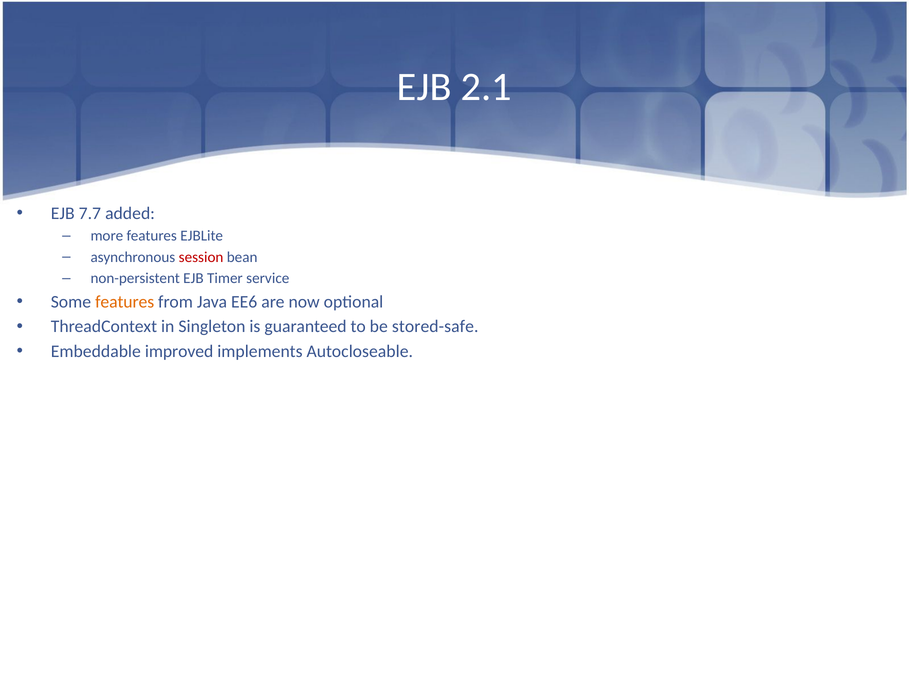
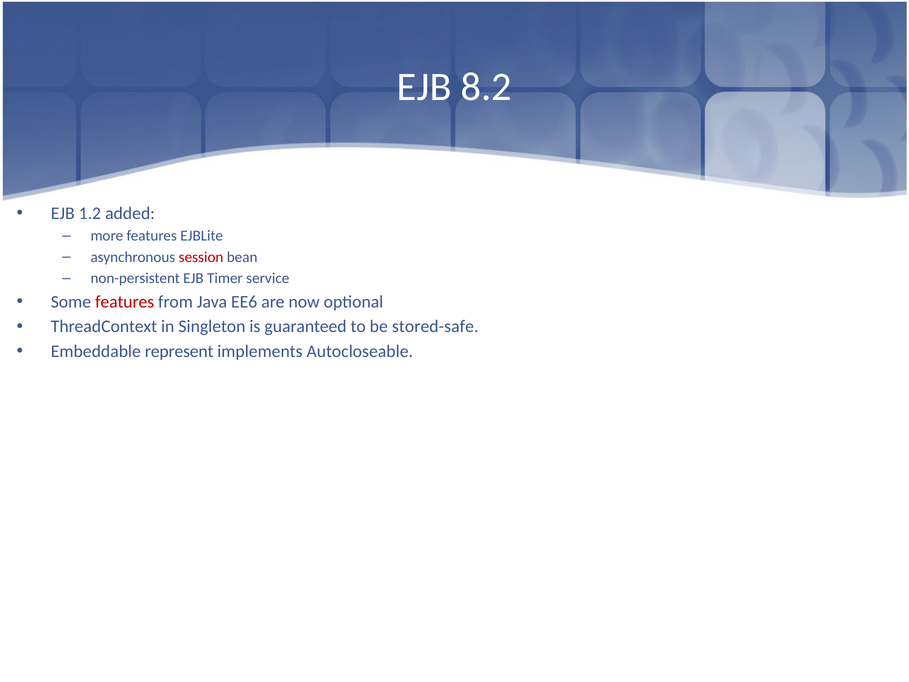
2.1: 2.1 -> 8.2
7.7: 7.7 -> 1.2
features at (125, 302) colour: orange -> red
improved: improved -> represent
